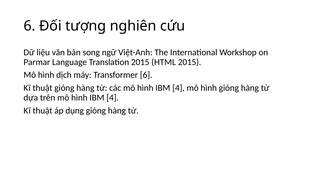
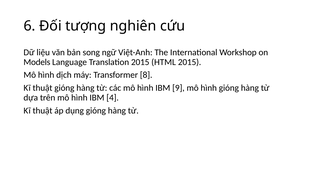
Parmar: Parmar -> Models
Transformer 6: 6 -> 8
4 at (178, 88): 4 -> 9
